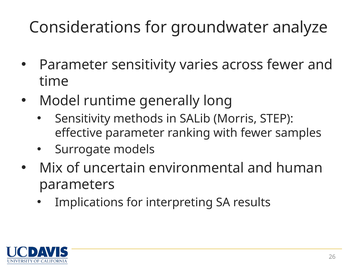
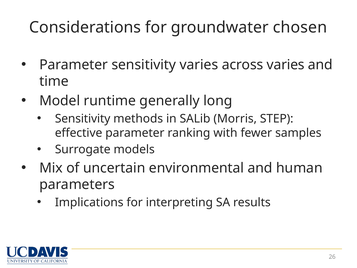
analyze: analyze -> chosen
across fewer: fewer -> varies
